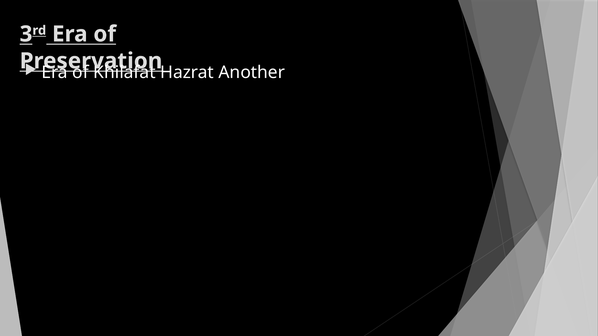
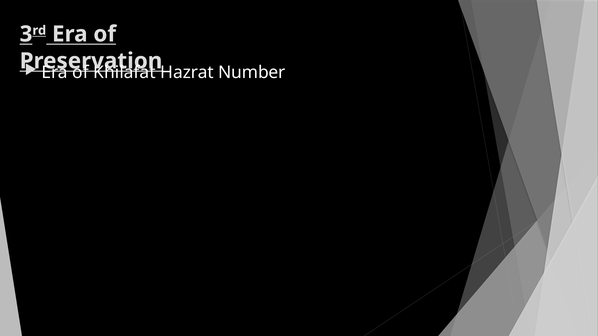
Another: Another -> Number
